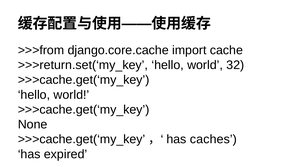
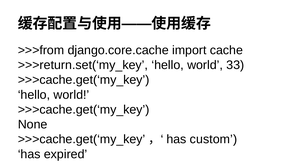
32: 32 -> 33
caches: caches -> custom
